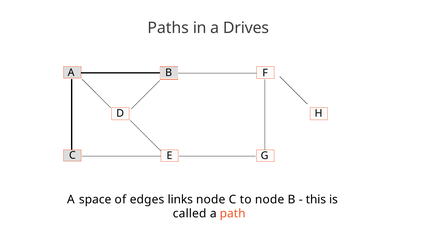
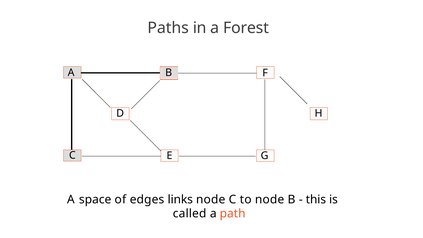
Drives: Drives -> Forest
